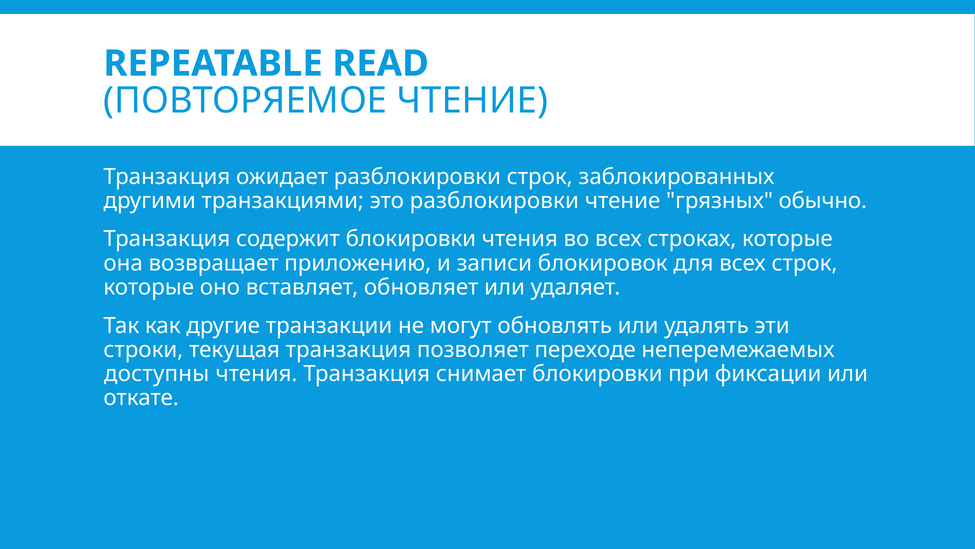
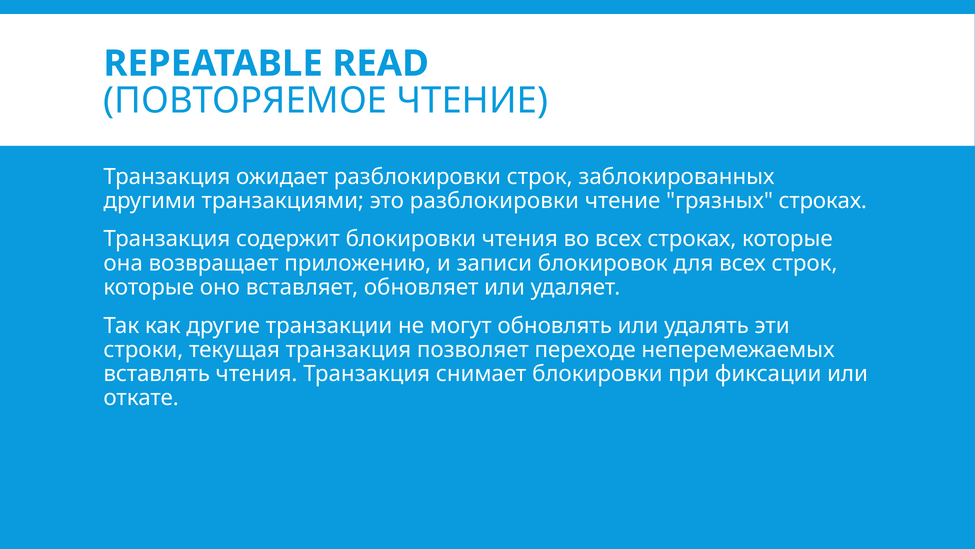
грязных обычно: обычно -> строках
доступны: доступны -> вставлять
